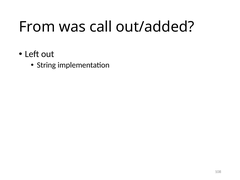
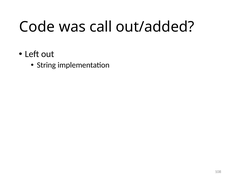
From: From -> Code
